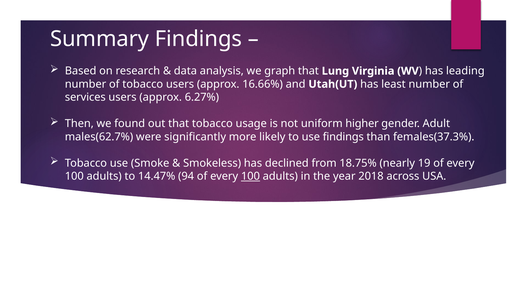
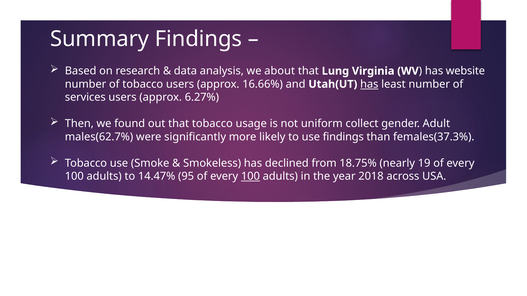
graph: graph -> about
leading: leading -> website
has at (369, 84) underline: none -> present
higher: higher -> collect
94: 94 -> 95
